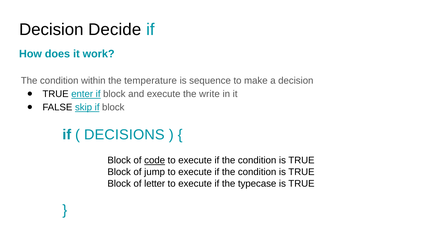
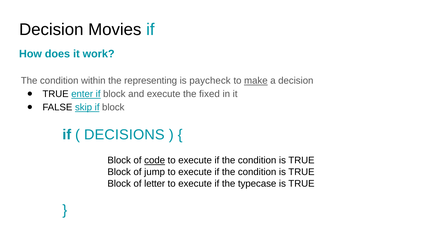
Decide: Decide -> Movies
temperature: temperature -> representing
sequence: sequence -> paycheck
make underline: none -> present
write: write -> fixed
